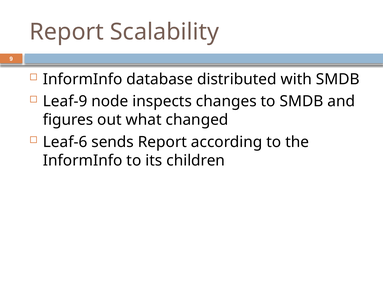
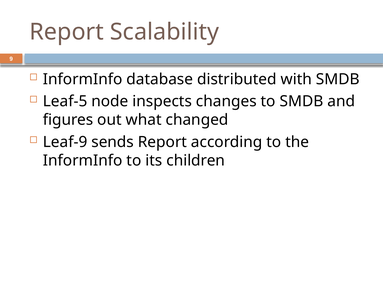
Leaf-9: Leaf-9 -> Leaf-5
Leaf-6: Leaf-6 -> Leaf-9
